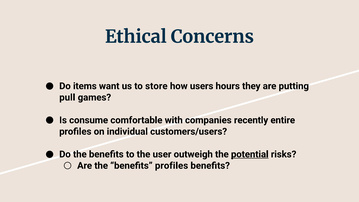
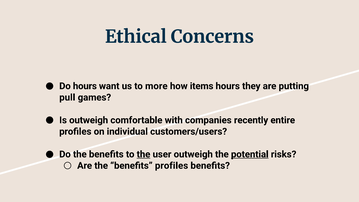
Do items: items -> hours
store: store -> more
users: users -> items
Is consume: consume -> outweigh
the at (144, 154) underline: none -> present
